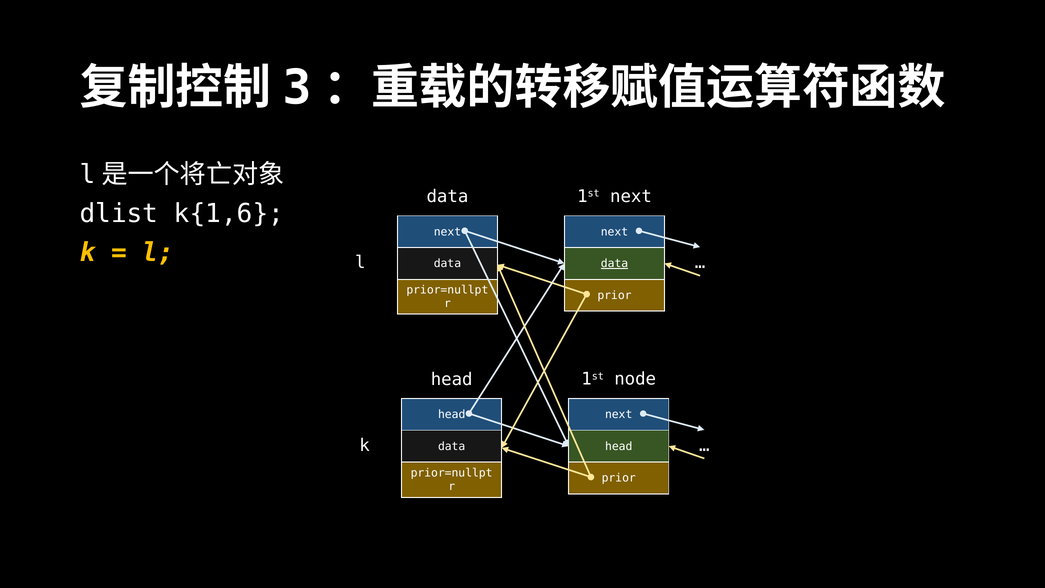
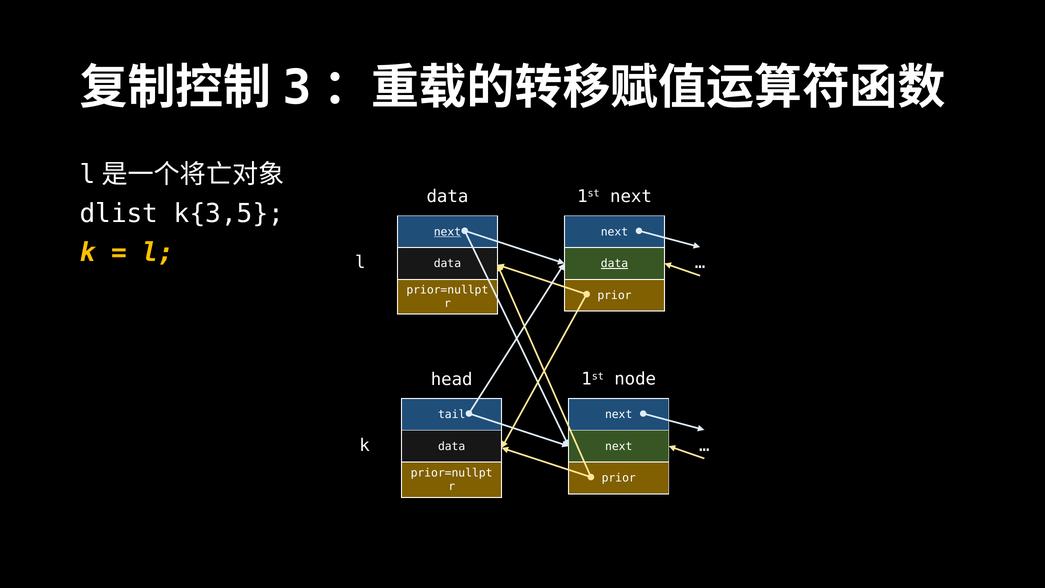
k{1,6: k{1,6 -> k{3,5
next at (447, 232) underline: none -> present
head at (452, 414): head -> tail
head at (619, 446): head -> next
